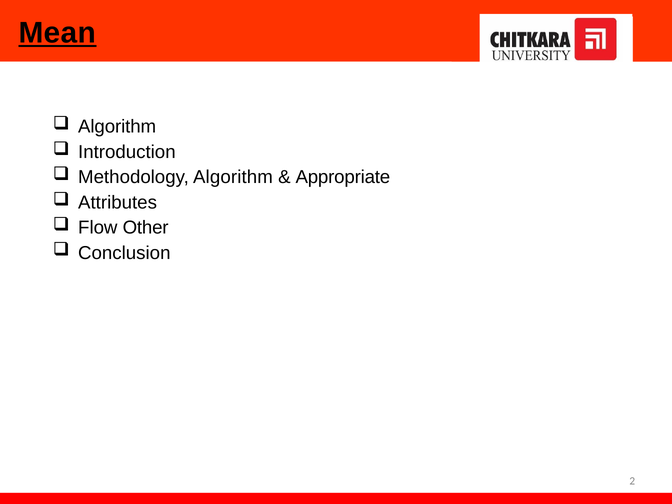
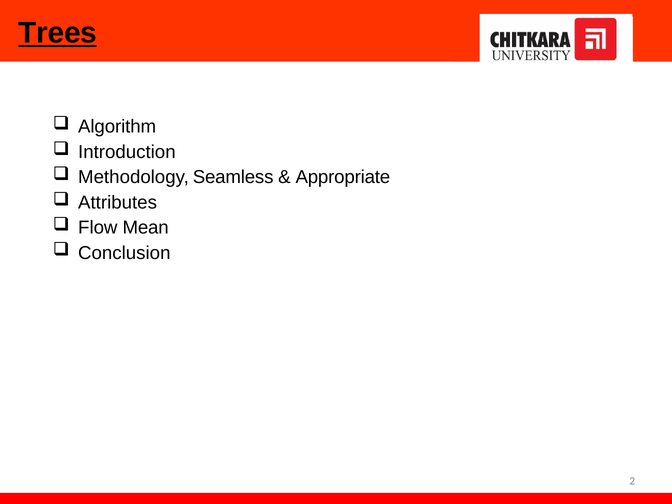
Mean: Mean -> Trees
Methodology Algorithm: Algorithm -> Seamless
Other: Other -> Mean
